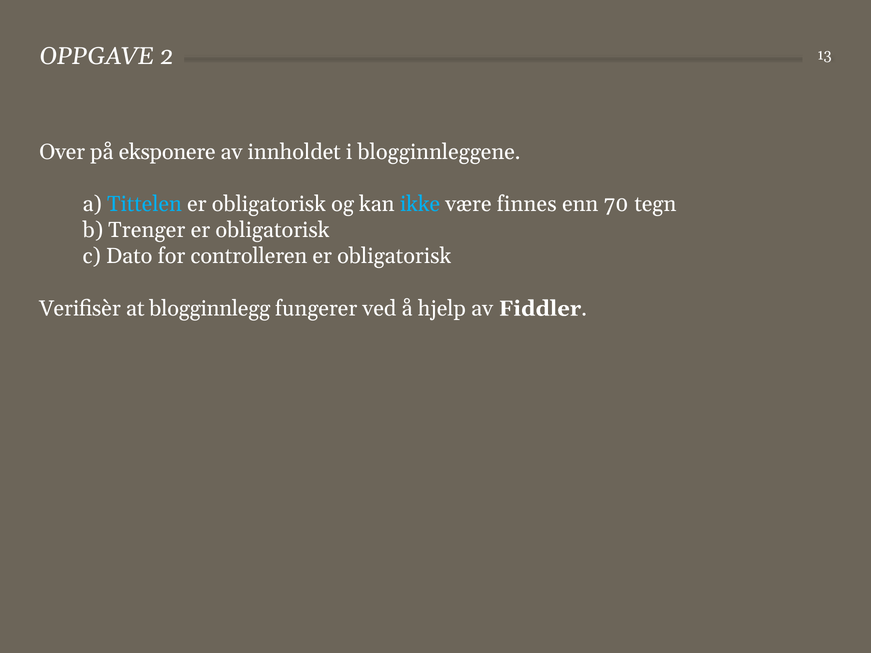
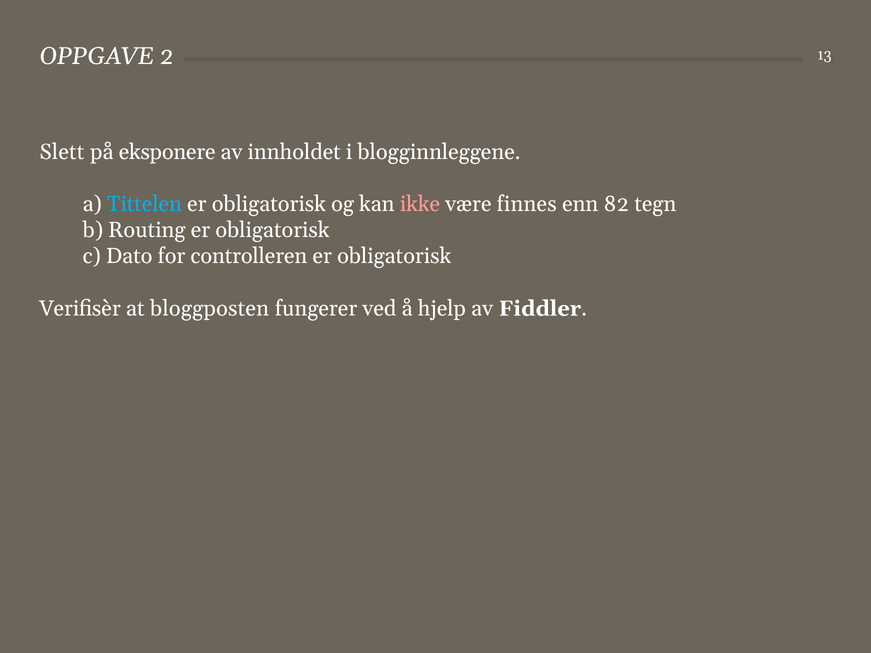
Over: Over -> Slett
ikke colour: light blue -> pink
70: 70 -> 82
Trenger: Trenger -> Routing
blogginnlegg: blogginnlegg -> bloggposten
